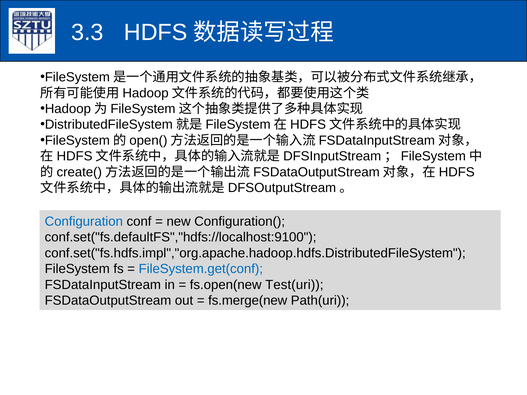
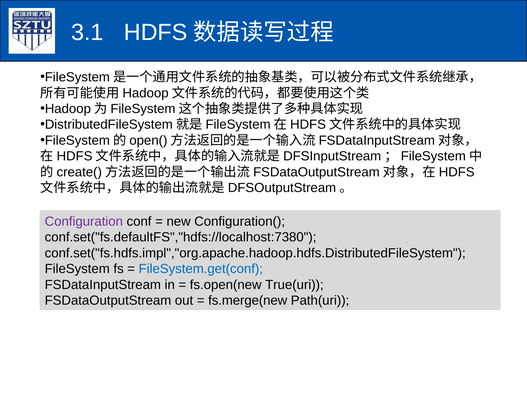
3.3: 3.3 -> 3.1
Configuration colour: blue -> purple
conf.set("fs.defaultFS","hdfs://localhost:9100: conf.set("fs.defaultFS","hdfs://localhost:9100 -> conf.set("fs.defaultFS","hdfs://localhost:7380
Test(uri: Test(uri -> True(uri
